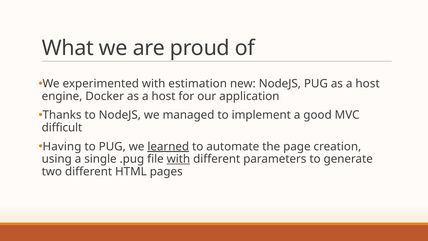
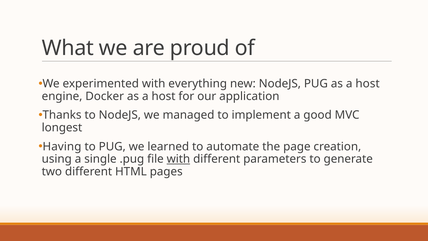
estimation: estimation -> everything
difficult: difficult -> longest
learned underline: present -> none
